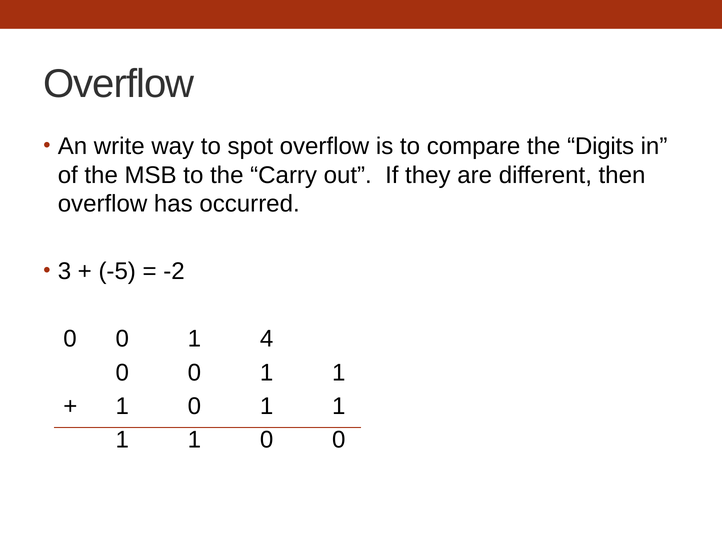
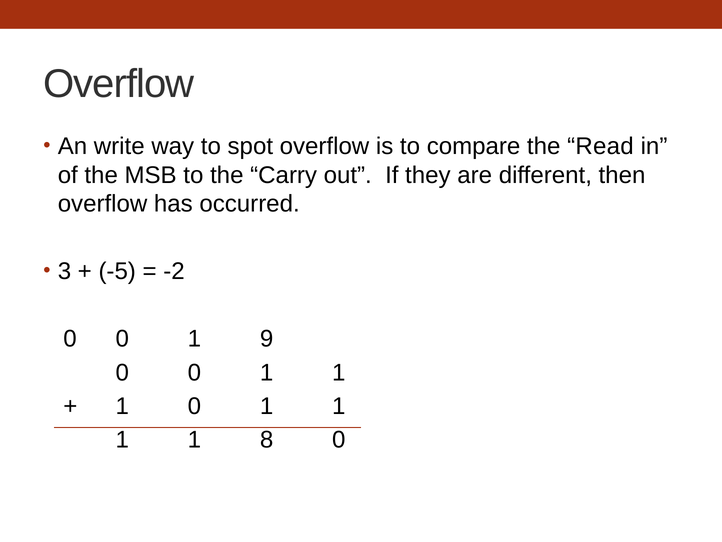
Digits: Digits -> Read
4: 4 -> 9
1 1 0: 0 -> 8
